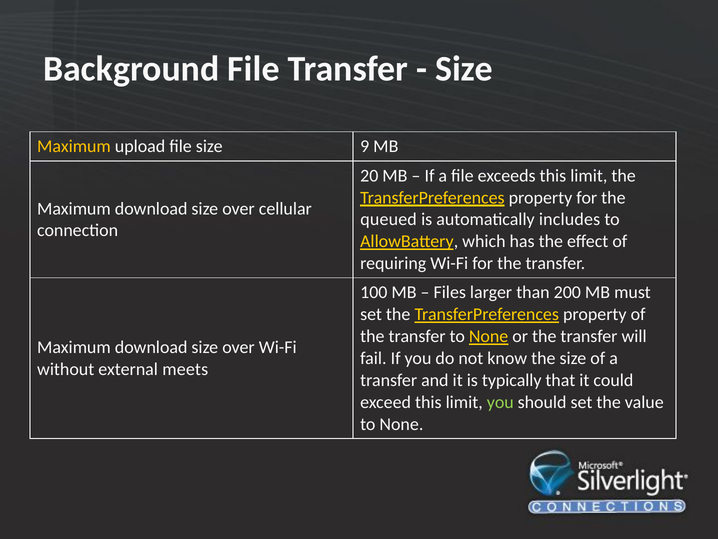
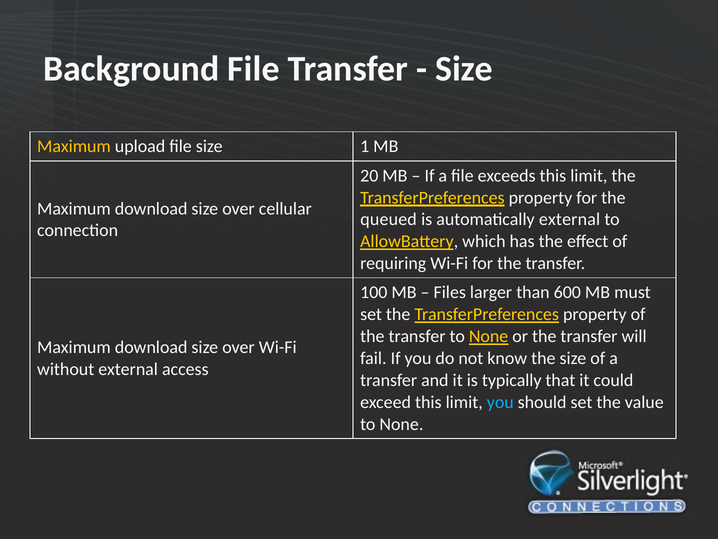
9: 9 -> 1
automatically includes: includes -> external
200: 200 -> 600
meets: meets -> access
you at (500, 402) colour: light green -> light blue
